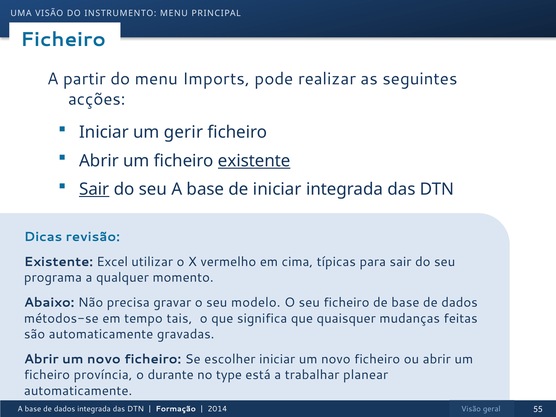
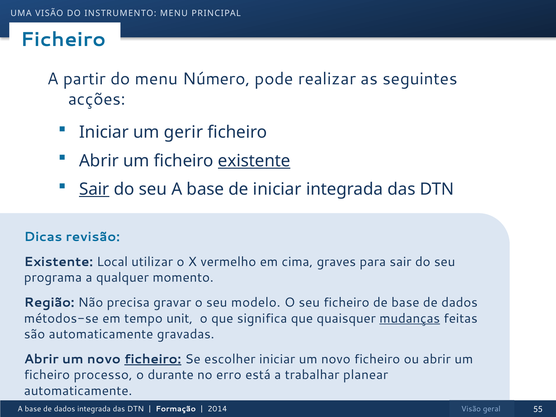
Imports: Imports -> Número
Excel: Excel -> Local
típicas: típicas -> graves
Abaixo: Abaixo -> Região
tais: tais -> unit
mudanças underline: none -> present
ficheiro at (153, 359) underline: none -> present
província: província -> processo
type: type -> erro
